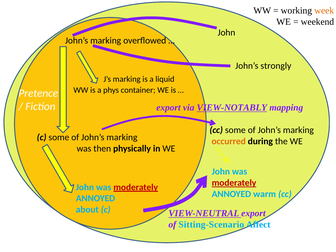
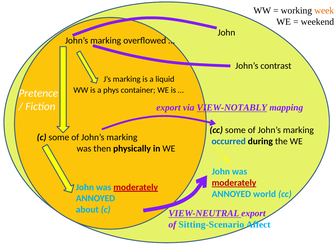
strongly: strongly -> contrast
occurred colour: orange -> blue
warm: warm -> world
